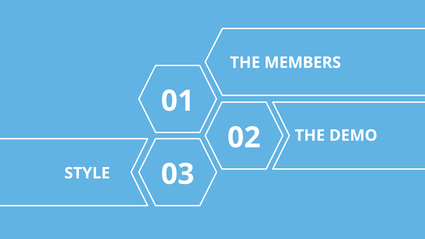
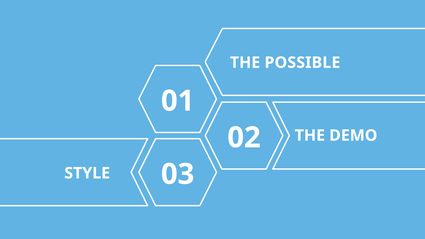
MEMBERS: MEMBERS -> POSSIBLE
